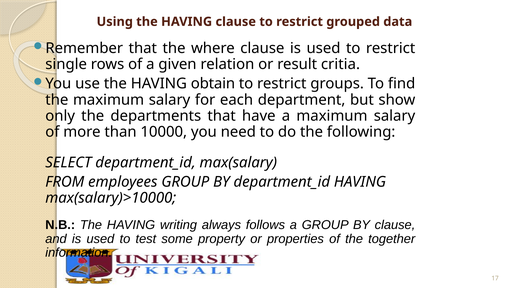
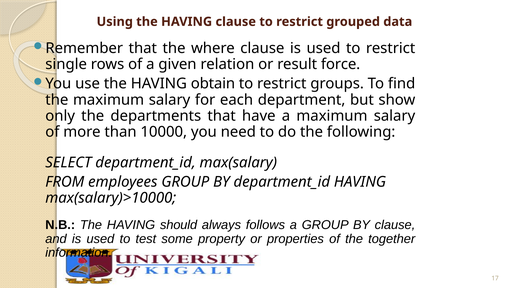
critia: critia -> force
writing: writing -> should
